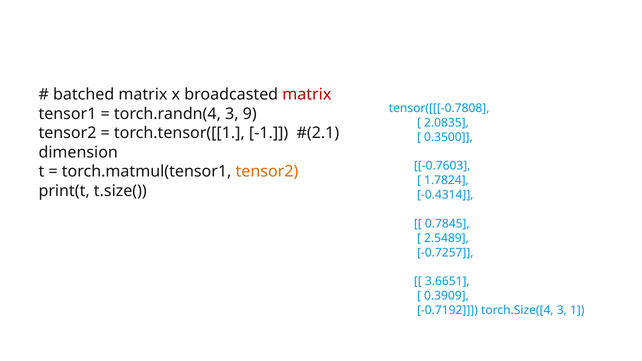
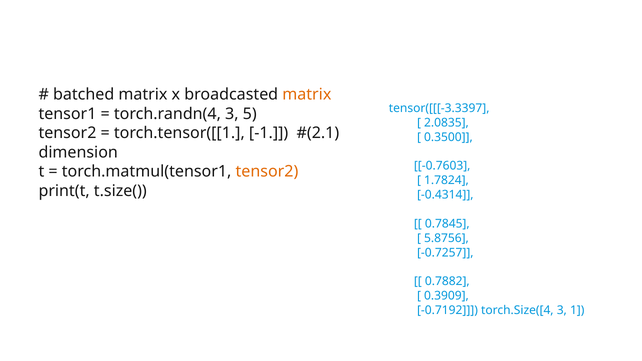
matrix at (307, 95) colour: red -> orange
tensor([[[-0.7808: tensor([[[-0.7808 -> tensor([[[-3.3397
9: 9 -> 5
2.5489: 2.5489 -> 5.8756
3.6651: 3.6651 -> 0.7882
